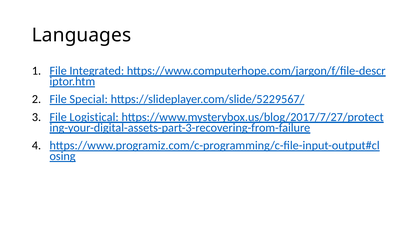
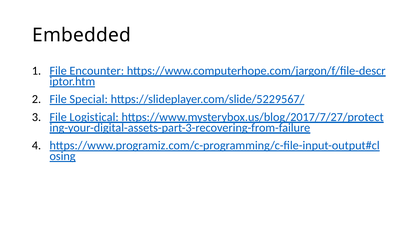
Languages: Languages -> Embedded
Integrated: Integrated -> Encounter
